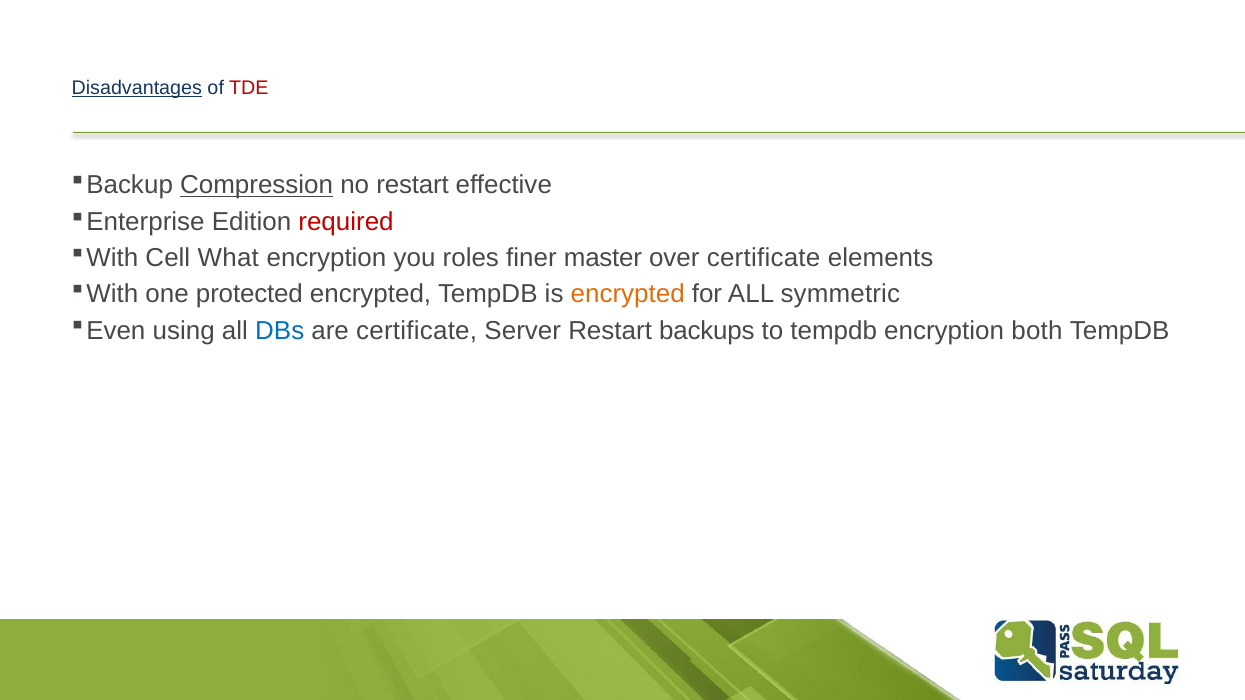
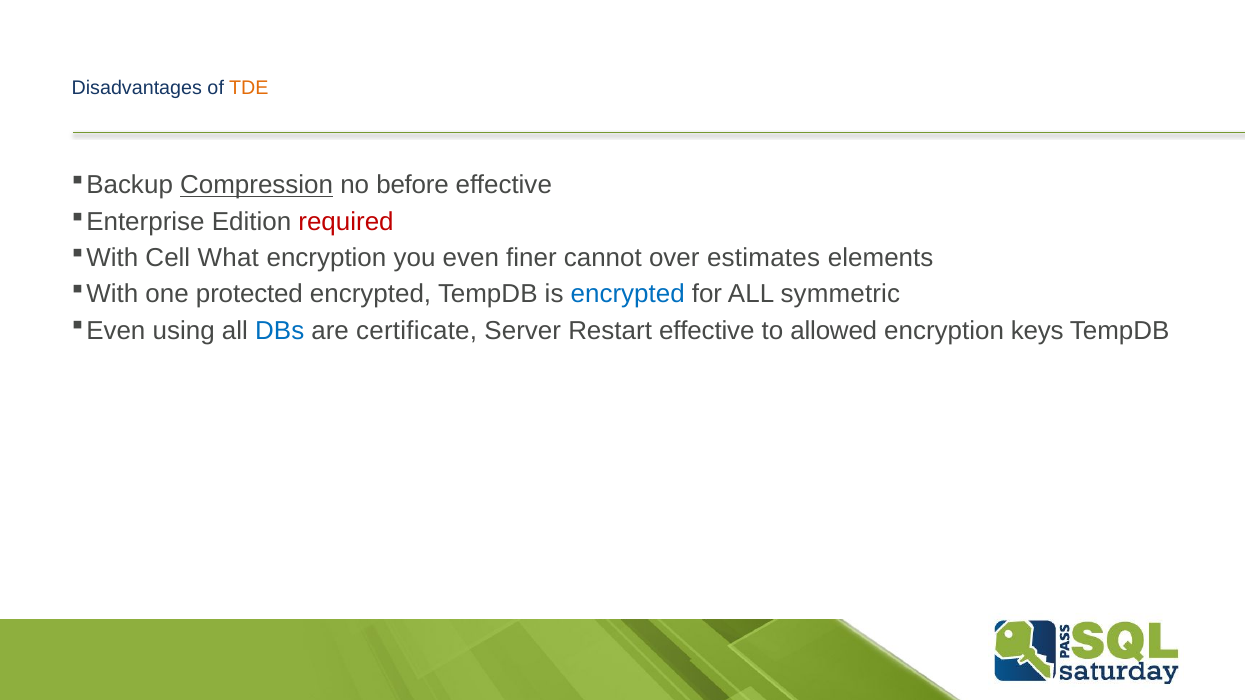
Disadvantages underline: present -> none
TDE colour: red -> orange
no restart: restart -> before
roles: roles -> even
master: master -> cannot
over certificate: certificate -> estimates
encrypted at (628, 294) colour: orange -> blue
Restart backups: backups -> effective
to tempdb: tempdb -> allowed
both: both -> keys
